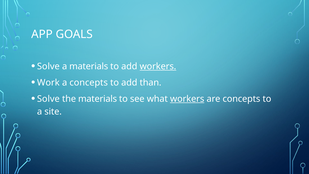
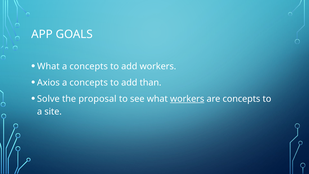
Solve at (48, 66): Solve -> What
materials at (89, 66): materials -> concepts
workers at (158, 66) underline: present -> none
Work: Work -> Axios
the materials: materials -> proposal
